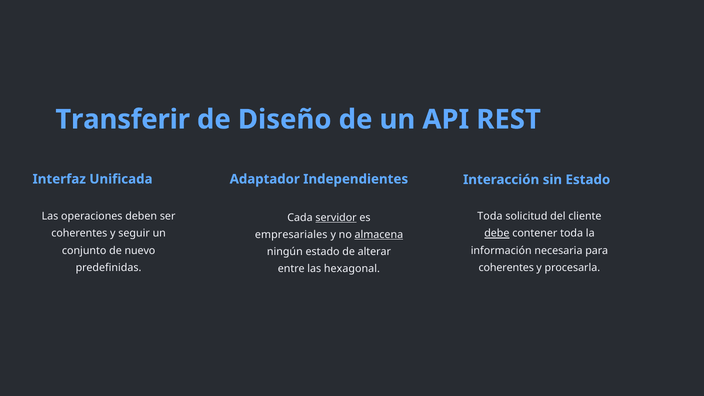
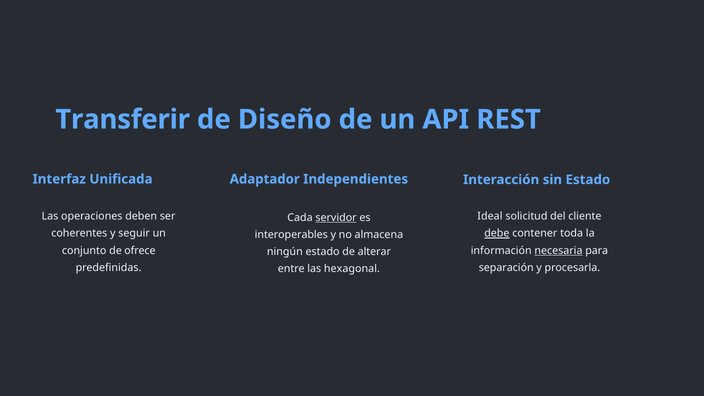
Toda at (490, 216): Toda -> Ideal
empresariales: empresariales -> interoperables
almacena underline: present -> none
nuevo: nuevo -> ofrece
necesaria underline: none -> present
coherentes at (506, 268): coherentes -> separación
